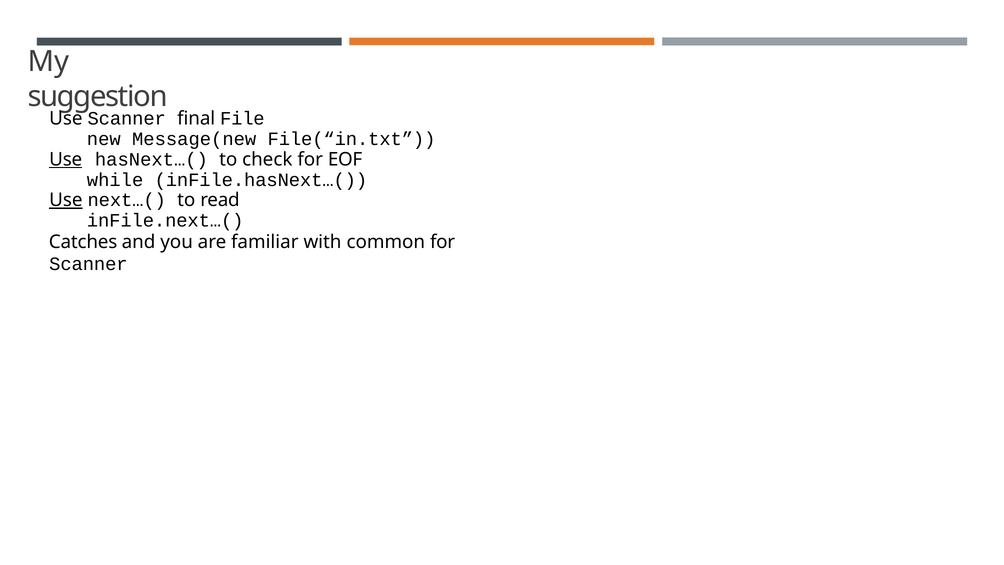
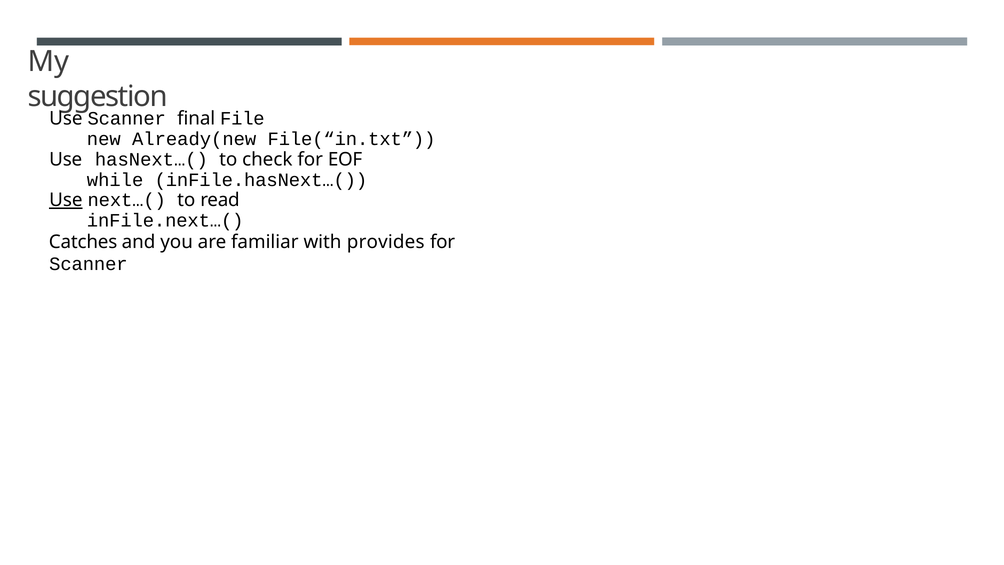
Message(new: Message(new -> Already(new
Use at (66, 159) underline: present -> none
common: common -> provides
